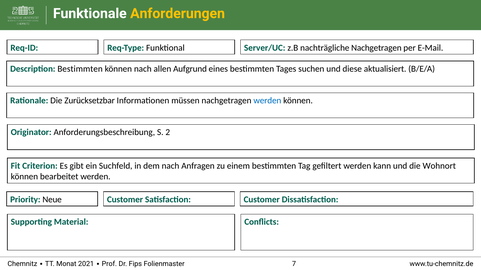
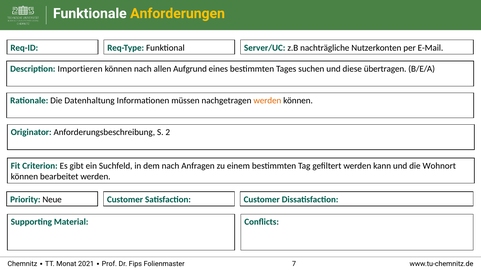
nachträgliche Nachgetragen: Nachgetragen -> Nutzerkonten
Description Bestimmten: Bestimmten -> Importieren
aktualisiert: aktualisiert -> übertragen
Zurücksetzbar: Zurücksetzbar -> Datenhaltung
werden at (267, 101) colour: blue -> orange
